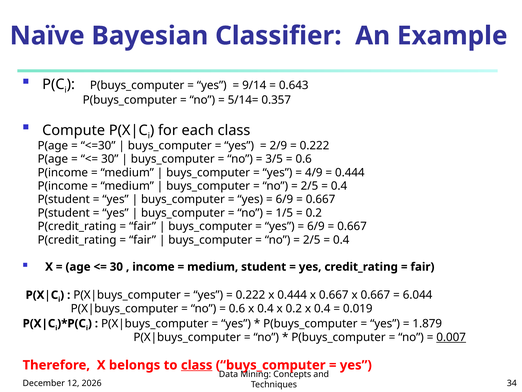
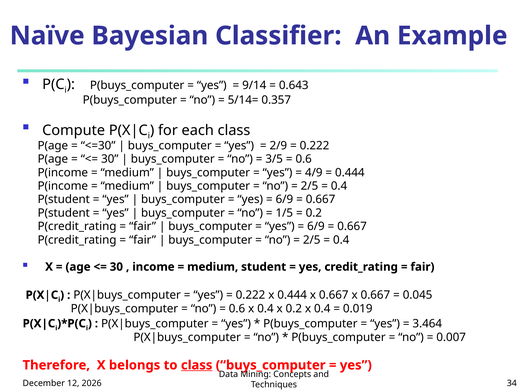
6.044: 6.044 -> 0.045
1.879: 1.879 -> 3.464
0.007 underline: present -> none
